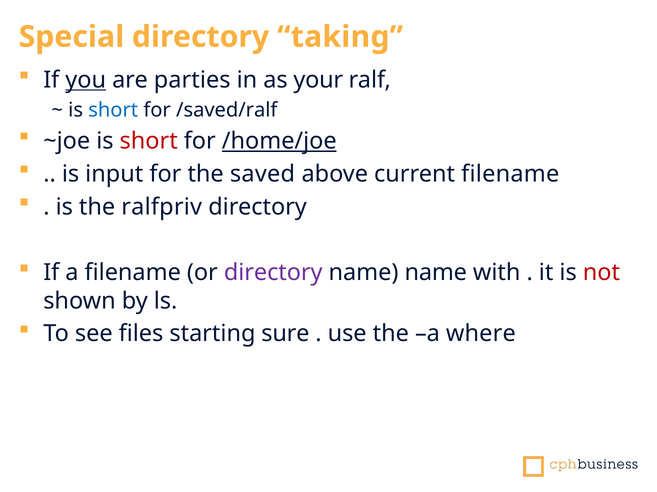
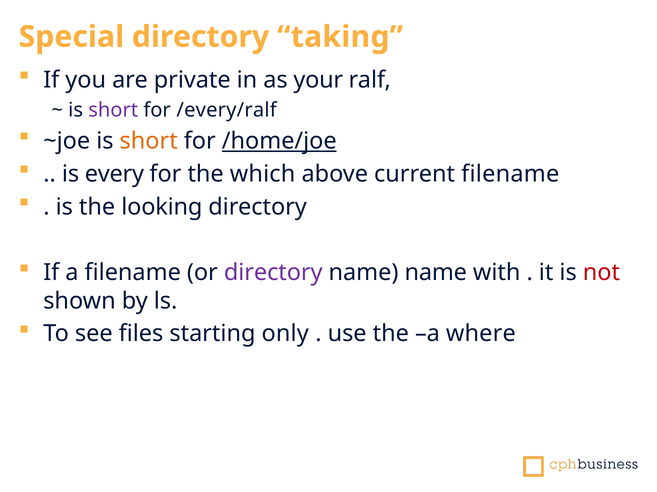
you underline: present -> none
parties: parties -> private
short at (113, 110) colour: blue -> purple
/saved/ralf: /saved/ralf -> /every/ralf
short at (149, 141) colour: red -> orange
input: input -> every
saved: saved -> which
ralfpriv: ralfpriv -> looking
sure: sure -> only
